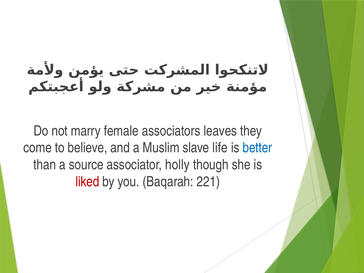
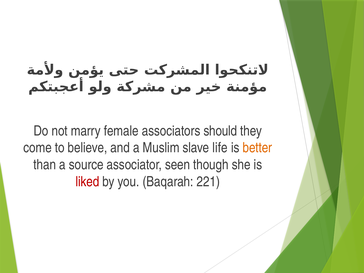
leaves: leaves -> should
better colour: blue -> orange
holly: holly -> seen
